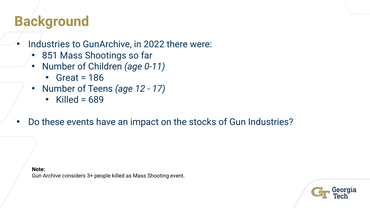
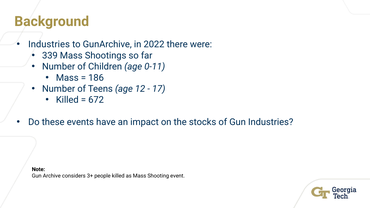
851: 851 -> 339
Great at (67, 78): Great -> Mass
689: 689 -> 672
